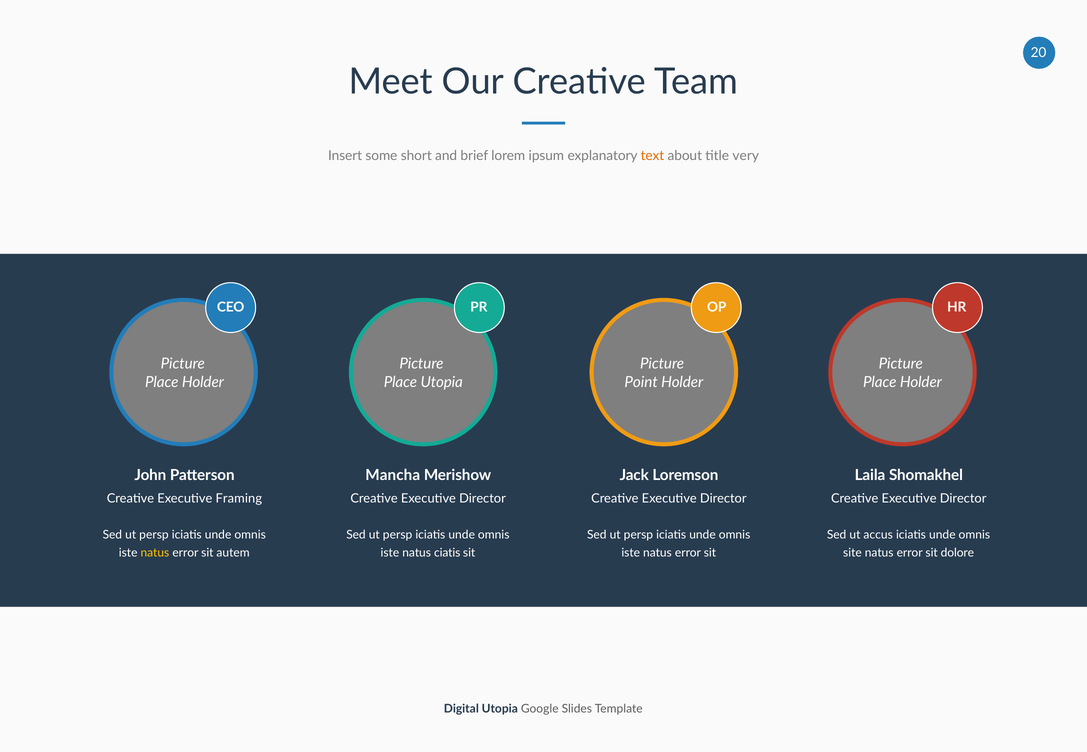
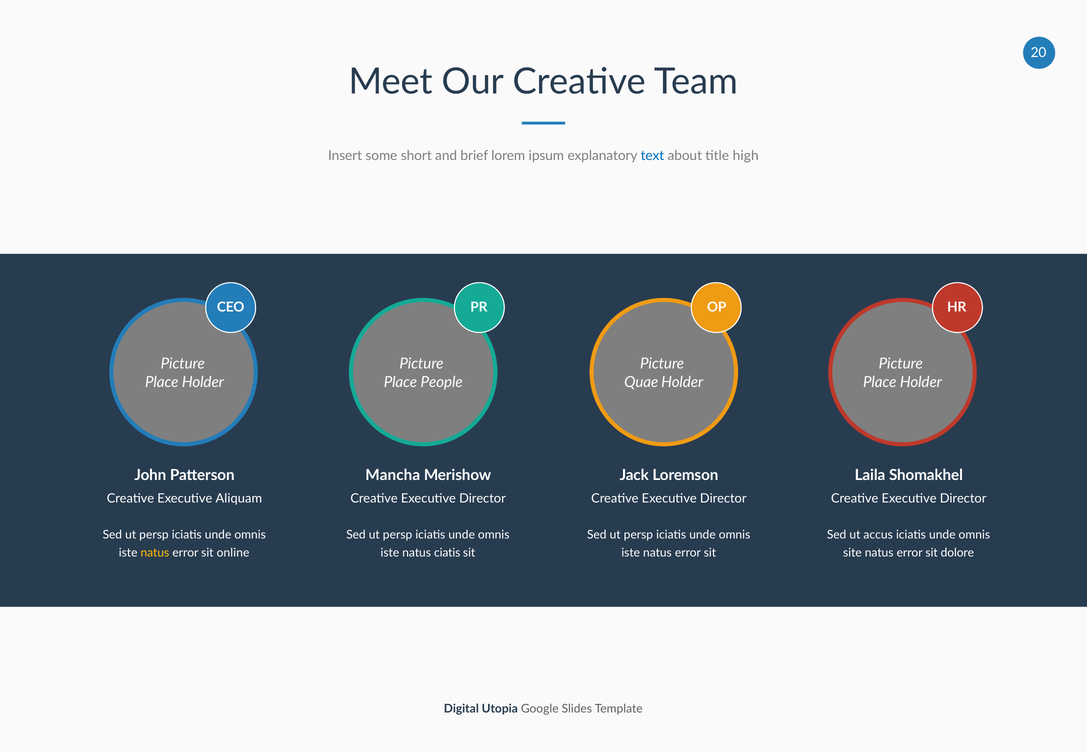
text colour: orange -> blue
very: very -> high
Place Utopia: Utopia -> People
Point: Point -> Quae
Framing: Framing -> Aliquam
autem: autem -> online
